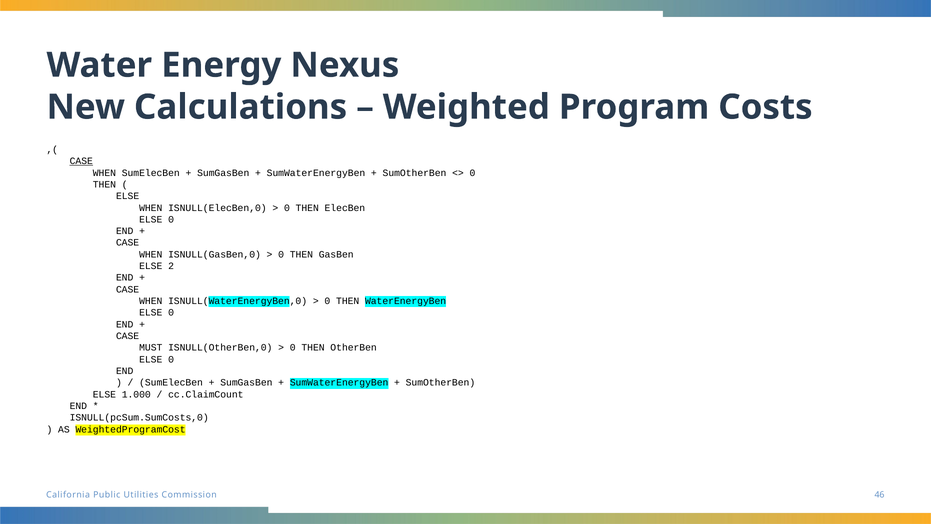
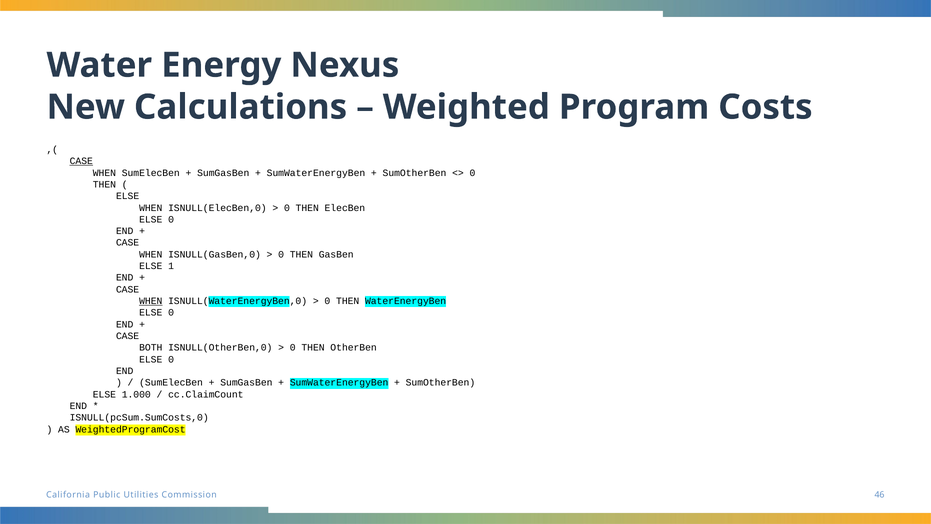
2: 2 -> 1
WHEN at (151, 301) underline: none -> present
MUST: MUST -> BOTH
